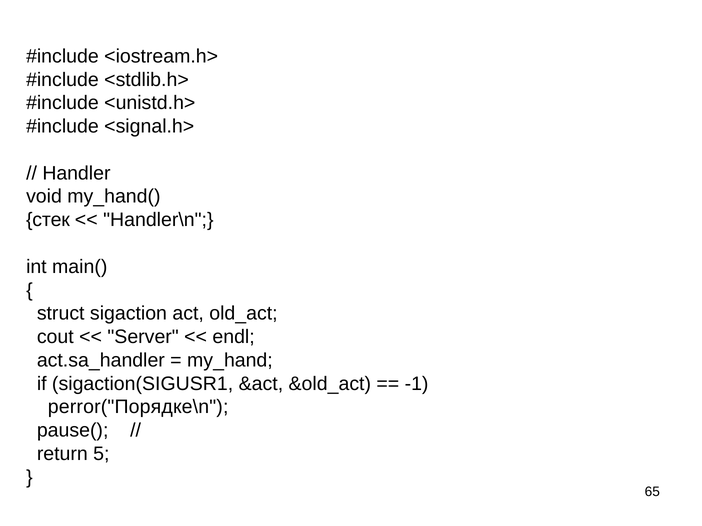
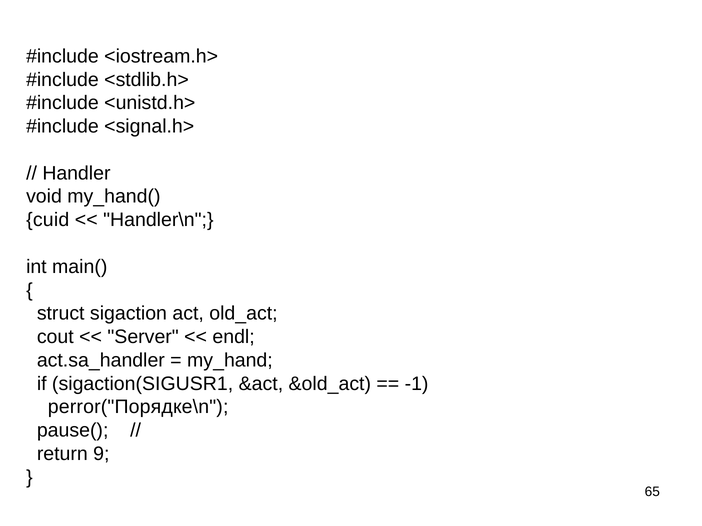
стек: стек -> cuid
5: 5 -> 9
